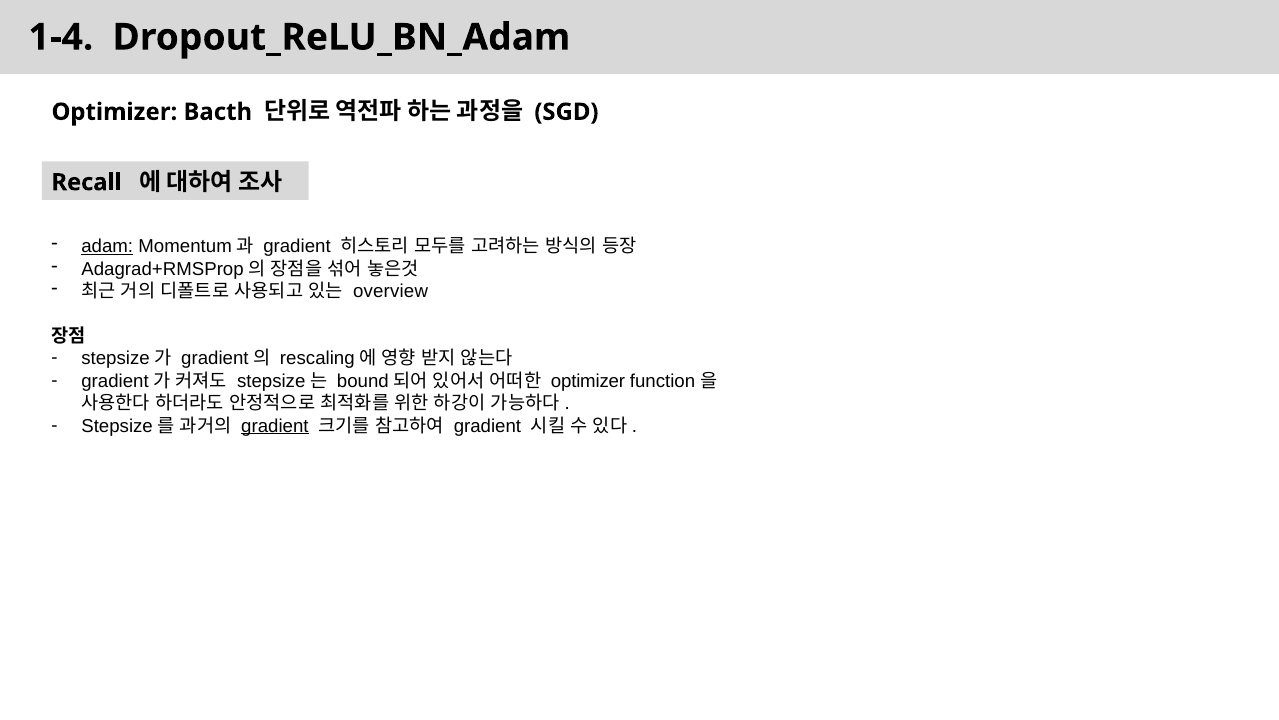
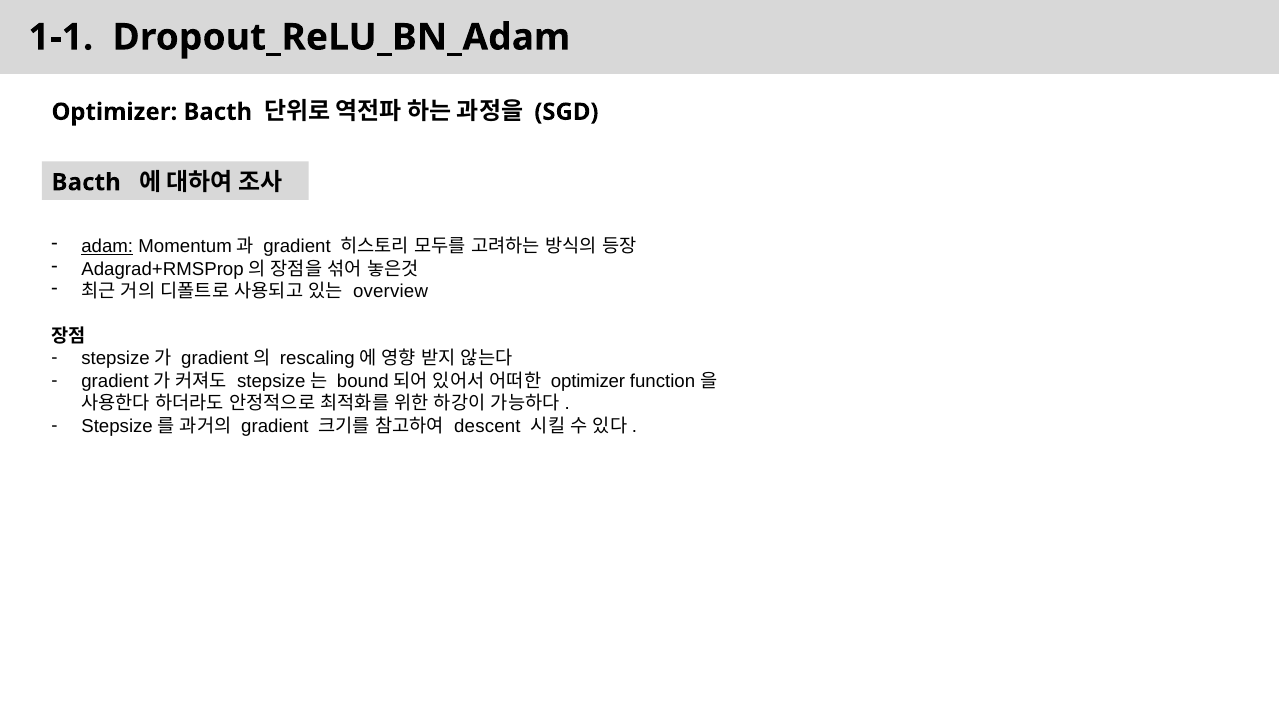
1-4: 1-4 -> 1-1
Recall at (86, 182): Recall -> Bacth
gradient at (275, 426) underline: present -> none
gradient at (487, 426): gradient -> descent
